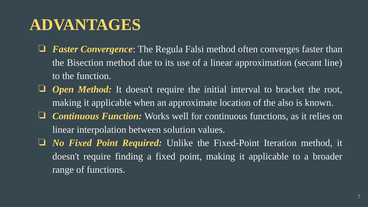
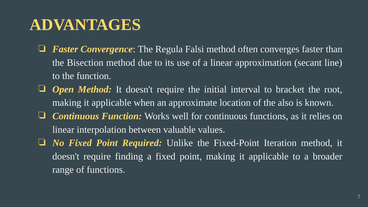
solution: solution -> valuable
